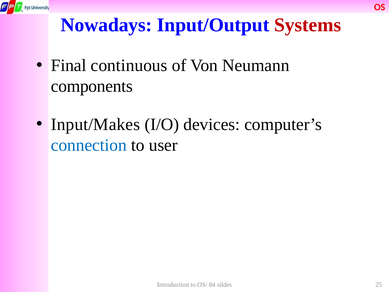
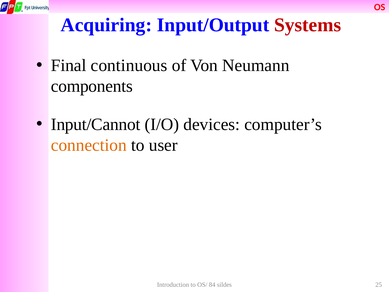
Nowadays: Nowadays -> Acquiring
Input/Makes: Input/Makes -> Input/Cannot
connection colour: blue -> orange
